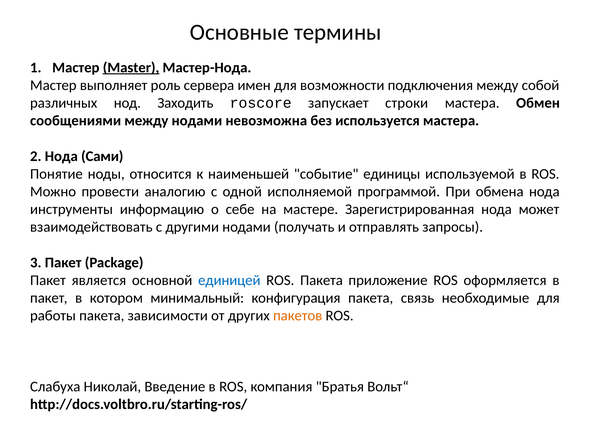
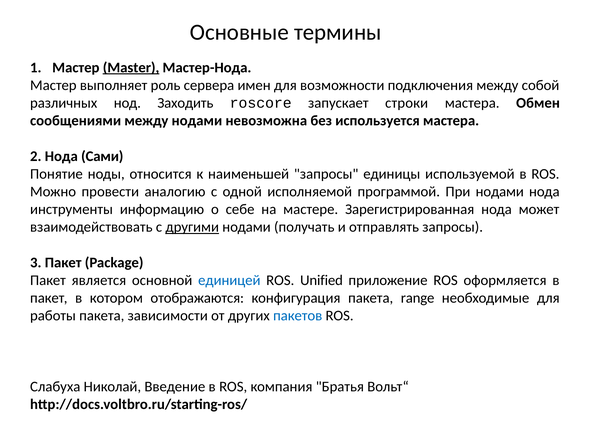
наименьшей событие: событие -> запросы
При обмена: обмена -> нодами
другими underline: none -> present
ROS Пакета: Пакета -> Unified
минимальный: минимальный -> отображаются
связь: связь -> range
пакетов colour: orange -> blue
